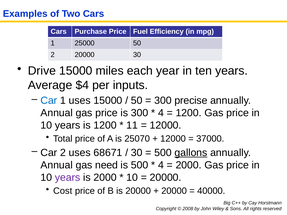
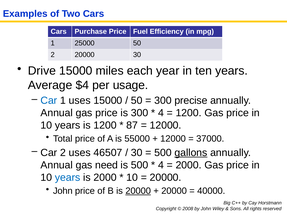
inputs: inputs -> usage
11: 11 -> 87
25070: 25070 -> 55000
68671: 68671 -> 46507
years at (68, 178) colour: purple -> blue
Cost at (63, 191): Cost -> John
20000 at (138, 191) underline: none -> present
